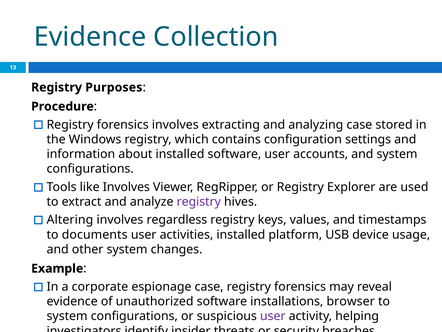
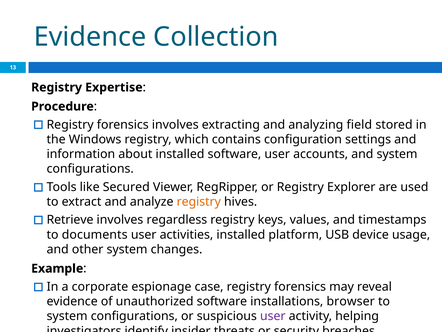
Purposes: Purposes -> Expertise
analyzing case: case -> field
like Involves: Involves -> Secured
registry at (199, 201) colour: purple -> orange
Altering: Altering -> Retrieve
